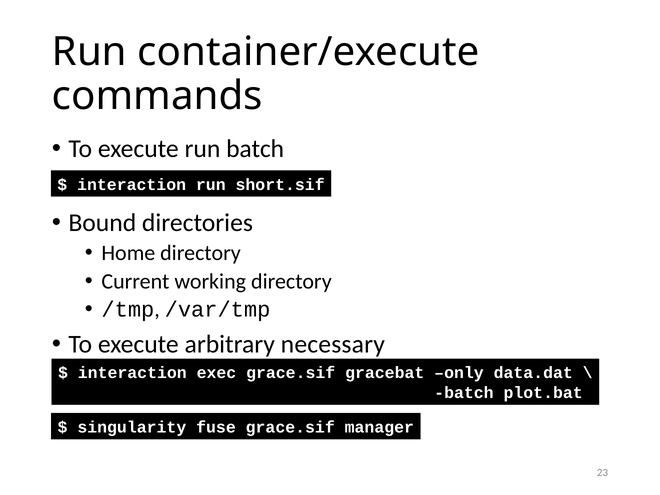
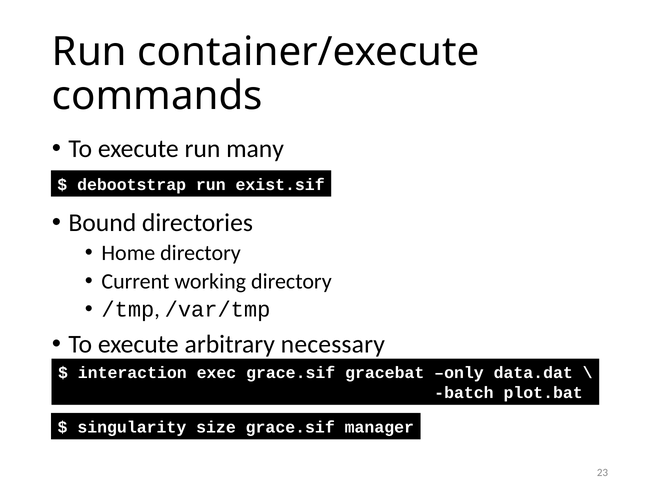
run batch: batch -> many
interaction at (132, 185): interaction -> debootstrap
short.sif: short.sif -> exist.sif
fuse: fuse -> size
